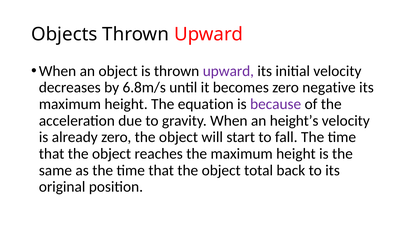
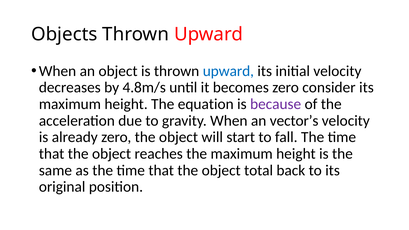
upward at (228, 71) colour: purple -> blue
6.8m/s: 6.8m/s -> 4.8m/s
negative: negative -> consider
height’s: height’s -> vector’s
